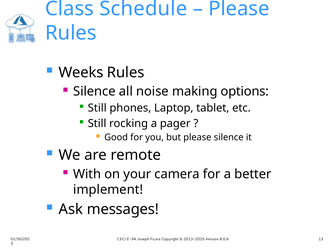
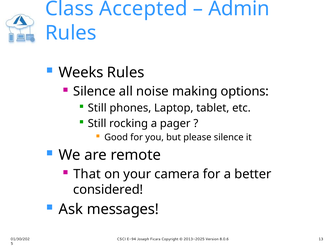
Schedule: Schedule -> Accepted
Please at (239, 9): Please -> Admin
With: With -> That
implement: implement -> considered
